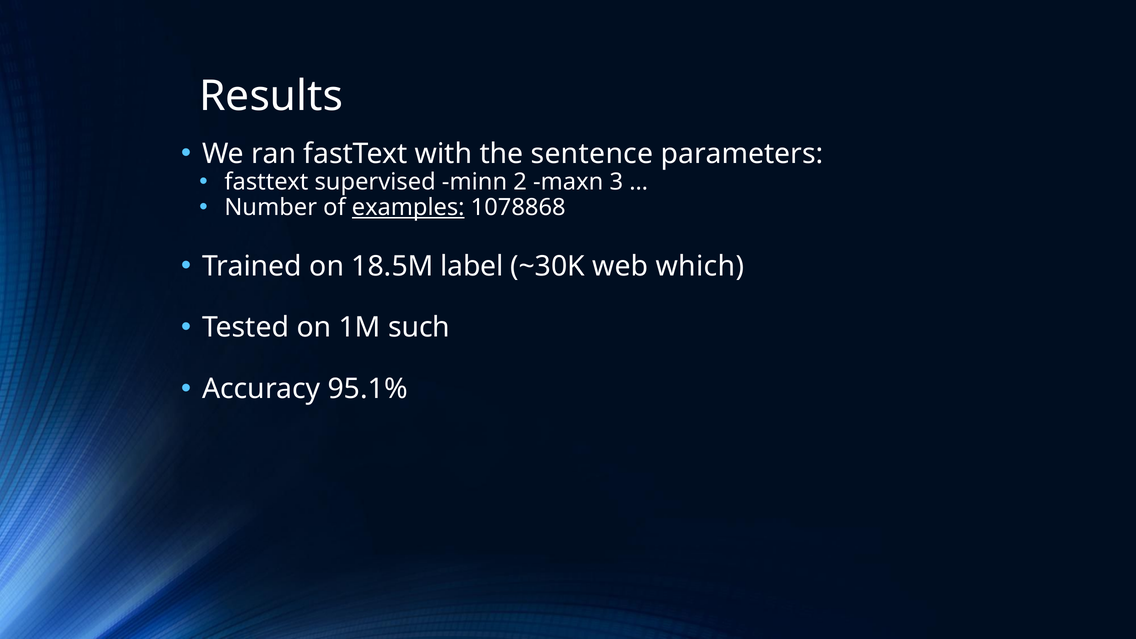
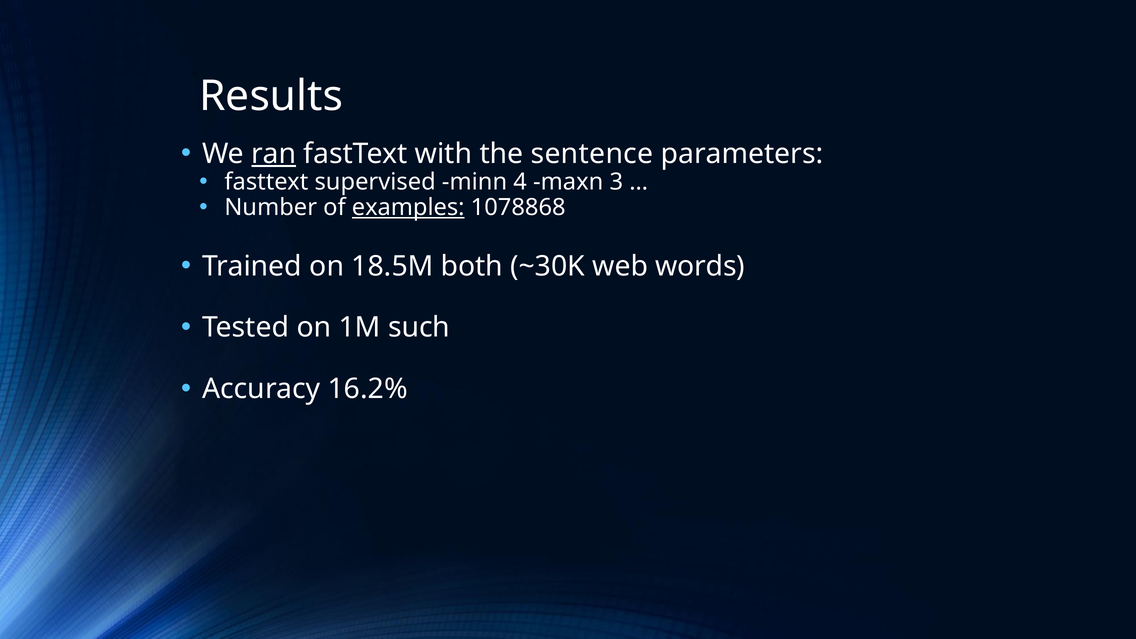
ran underline: none -> present
2: 2 -> 4
label: label -> both
which: which -> words
95.1%: 95.1% -> 16.2%
